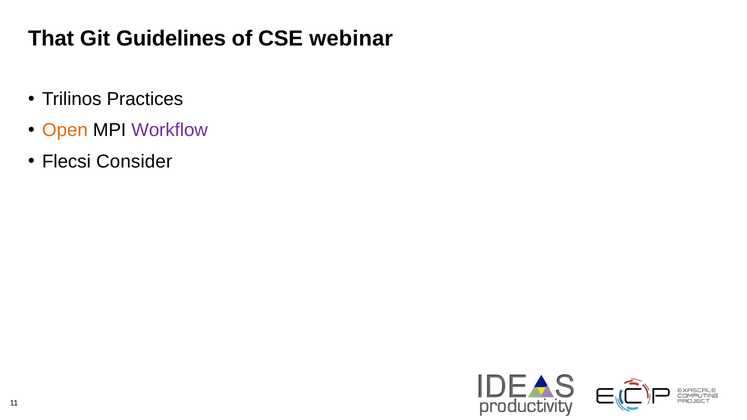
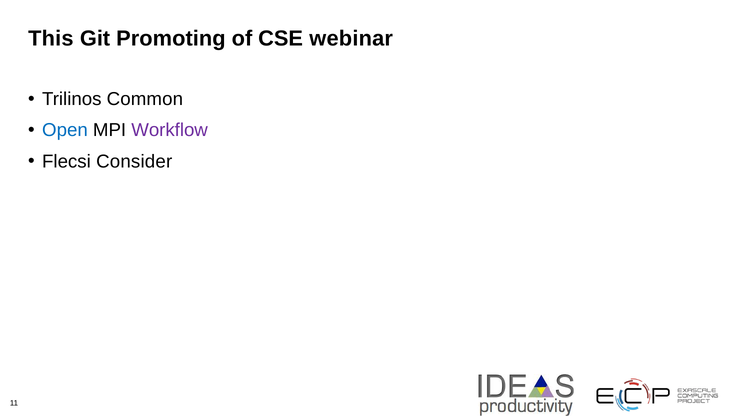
That: That -> This
Guidelines: Guidelines -> Promoting
Practices: Practices -> Common
Open colour: orange -> blue
